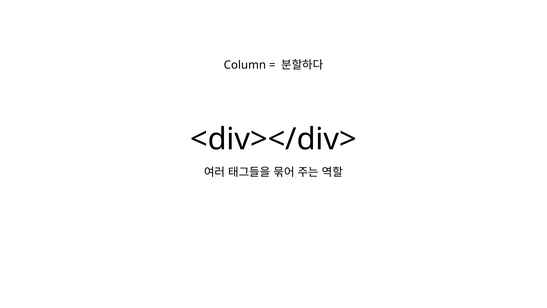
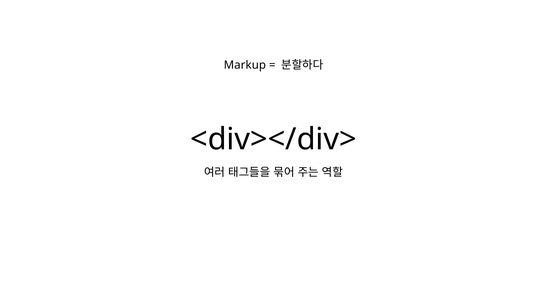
Column: Column -> Markup
